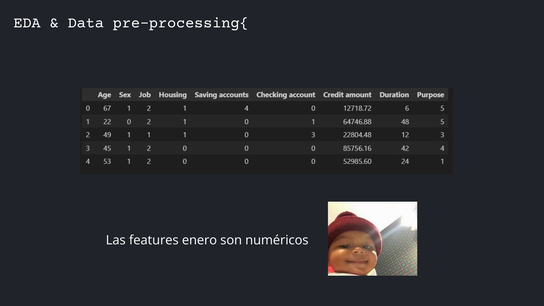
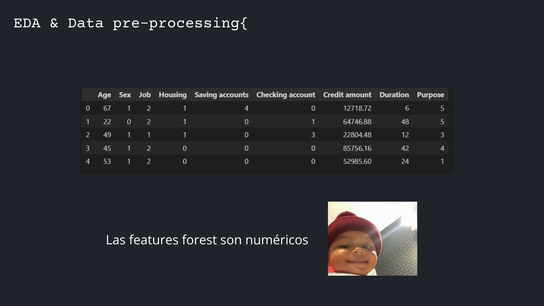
enero: enero -> forest
